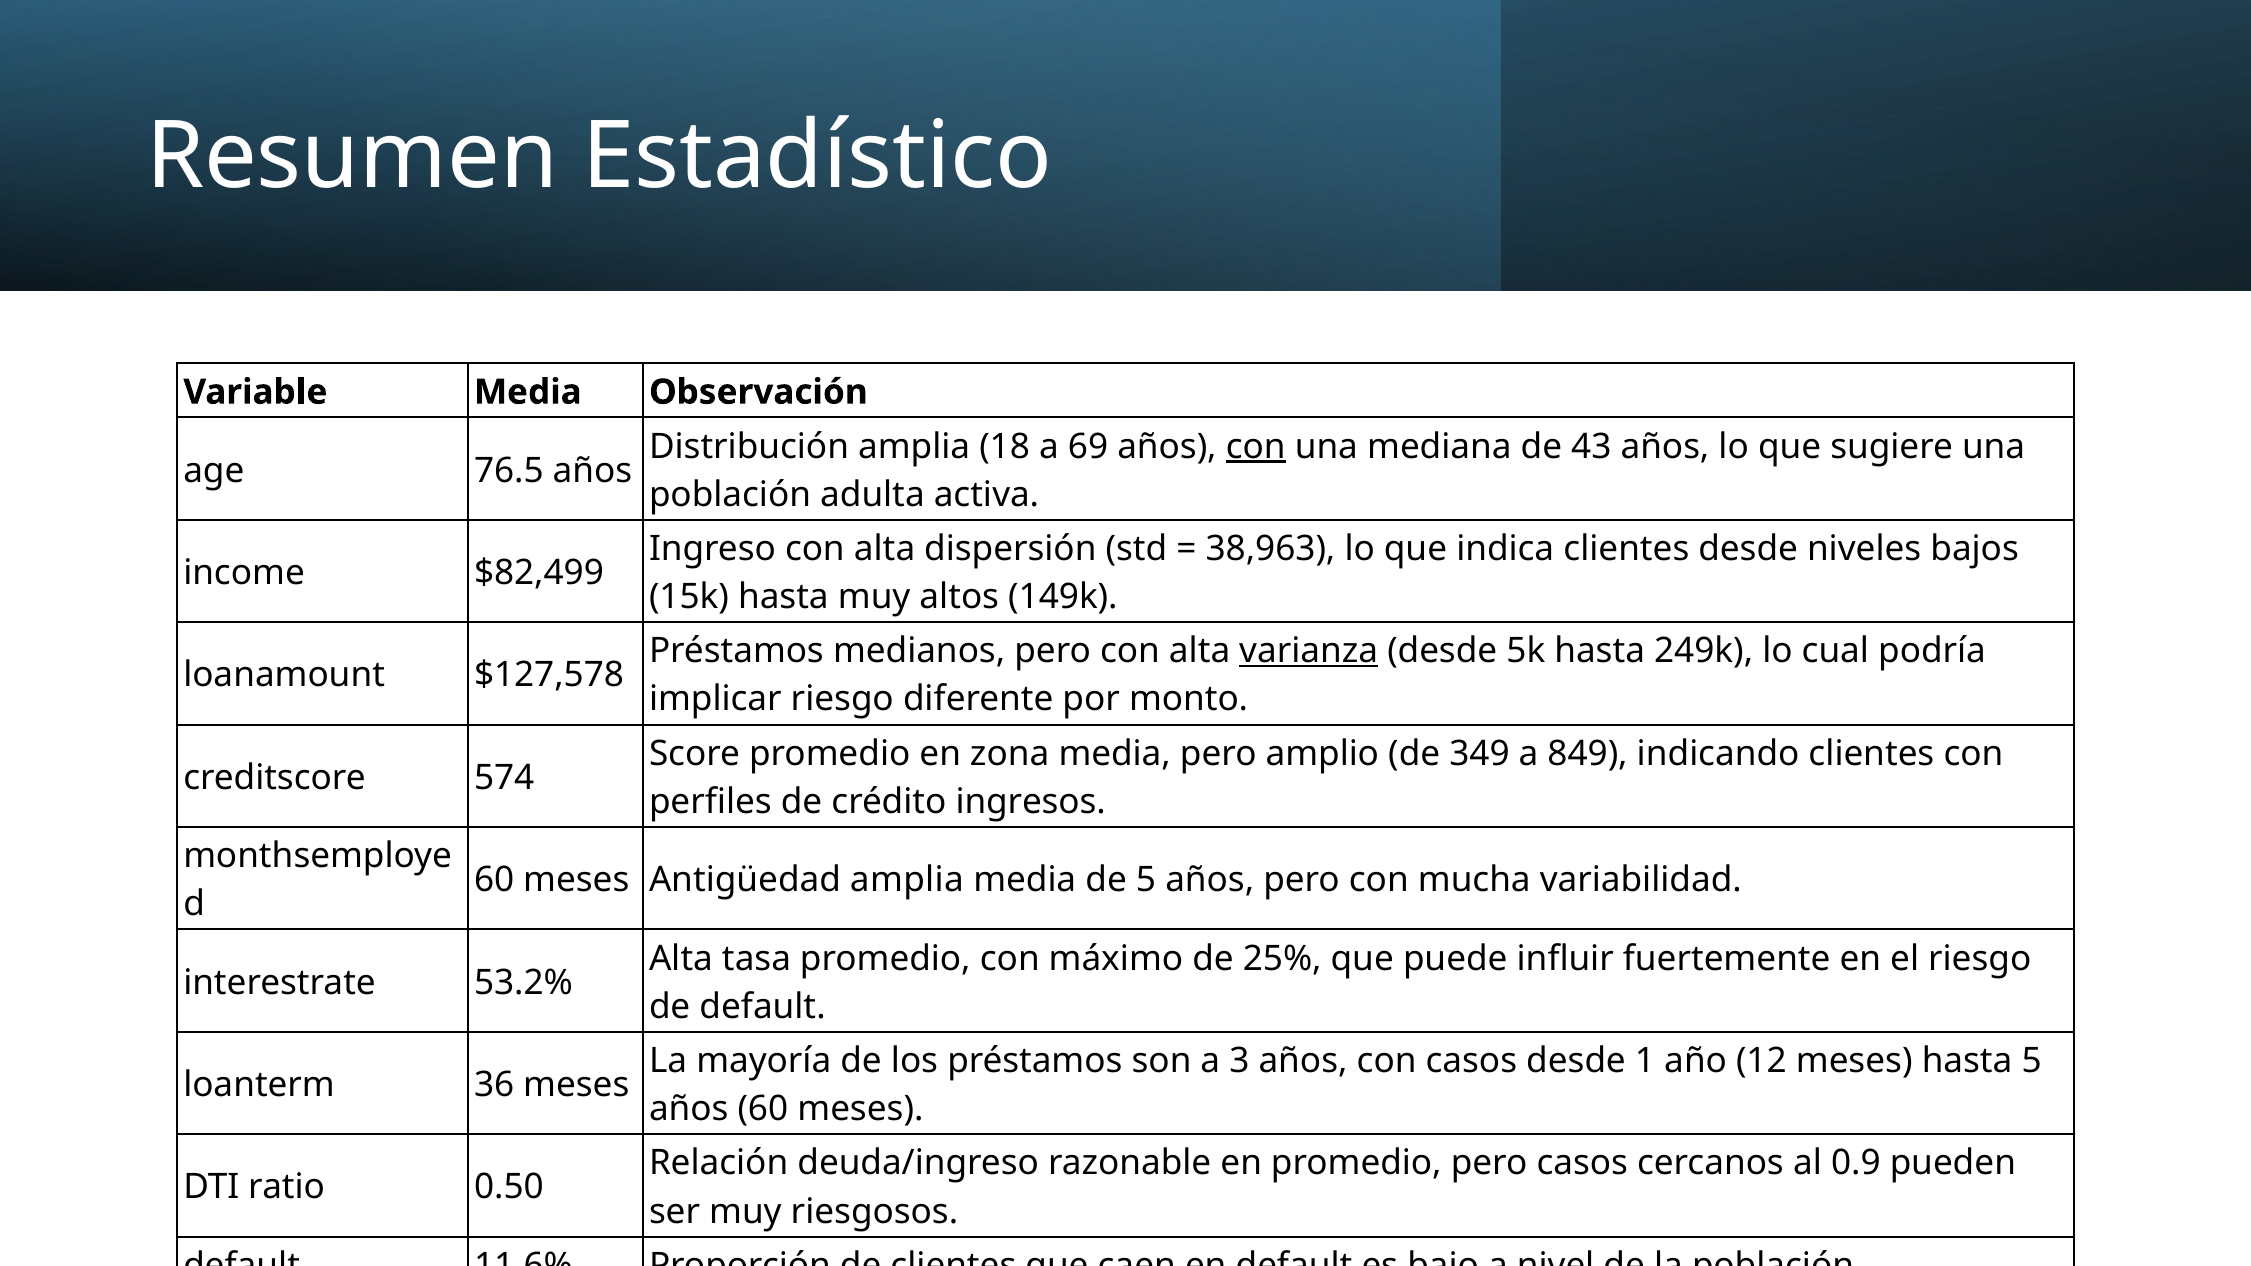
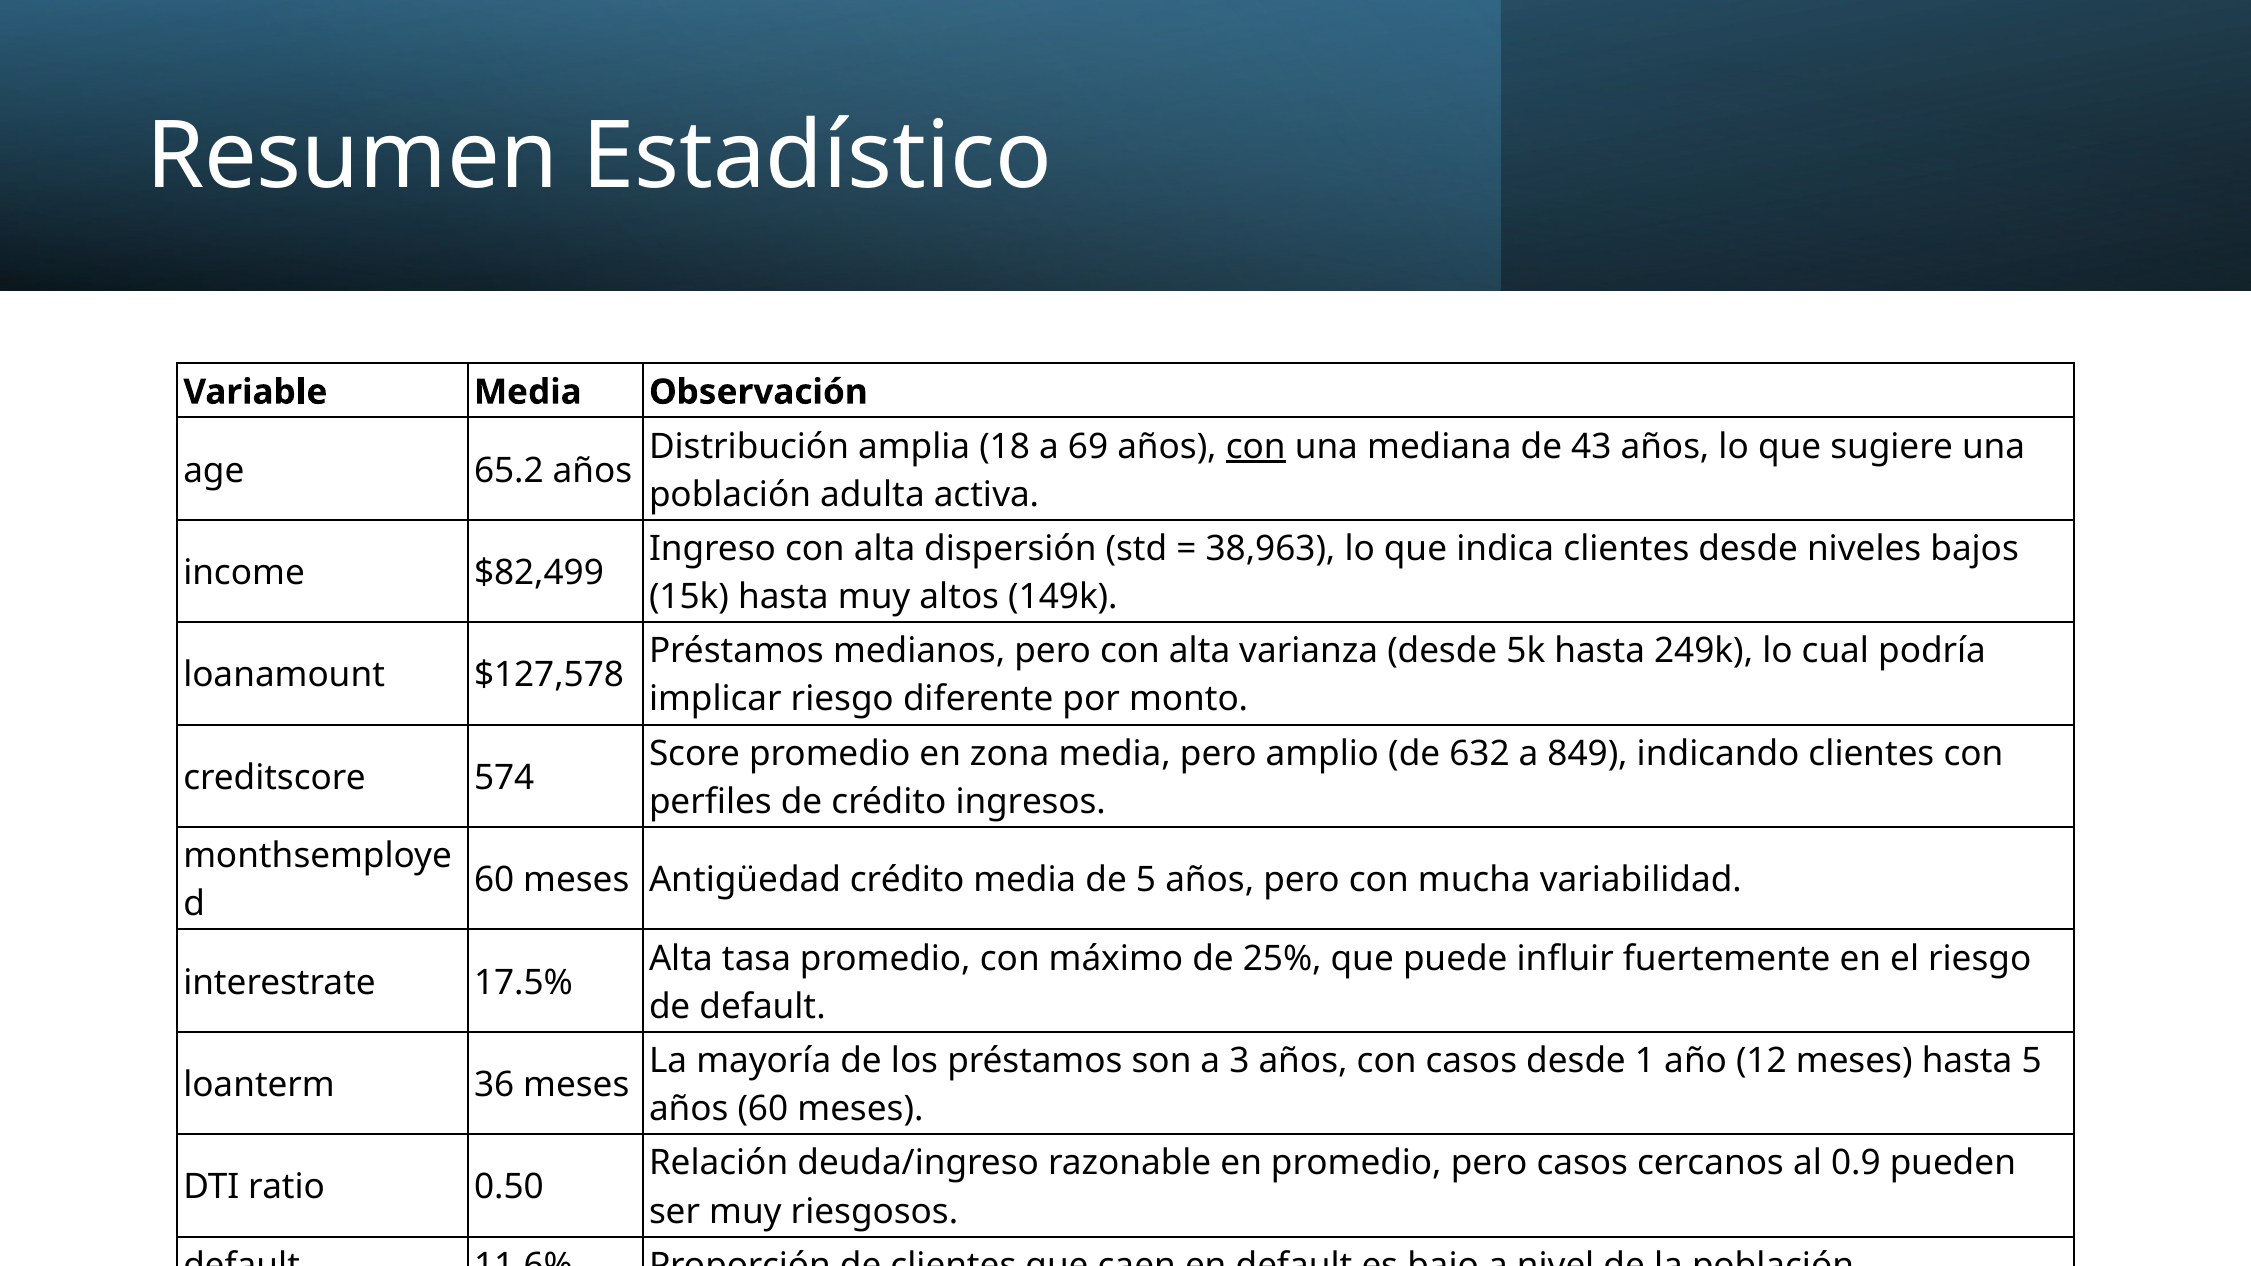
76.5: 76.5 -> 65.2
varianza underline: present -> none
349: 349 -> 632
Antigüedad amplia: amplia -> crédito
53.2%: 53.2% -> 17.5%
